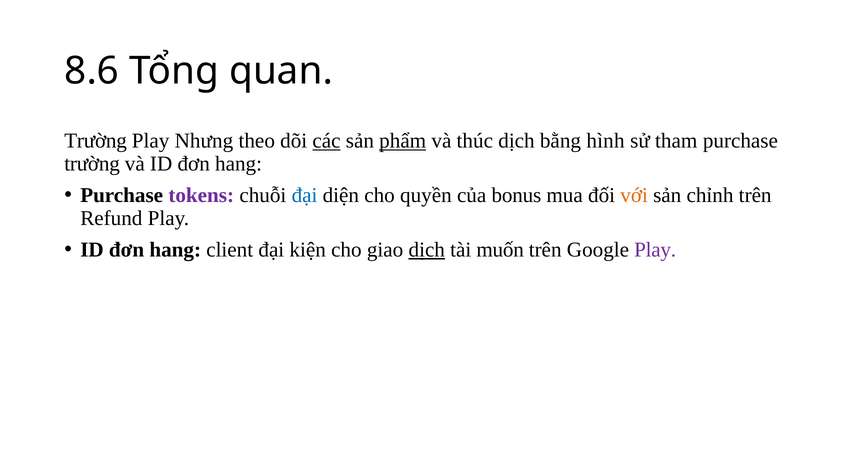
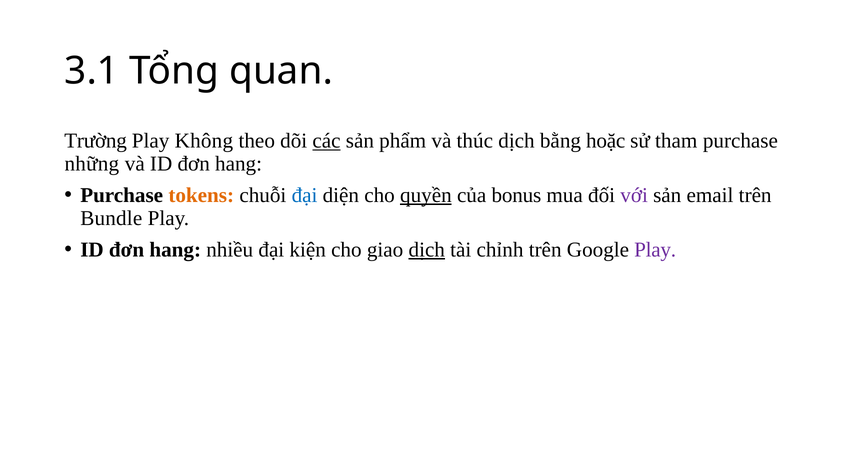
8.6: 8.6 -> 3.1
Nhưng: Nhưng -> Không
phẩm underline: present -> none
hình: hình -> hoặc
trường at (92, 164): trường -> những
tokens colour: purple -> orange
quyền underline: none -> present
với colour: orange -> purple
chỉnh: chỉnh -> email
Refund: Refund -> Bundle
client: client -> nhiều
muốn: muốn -> chỉnh
